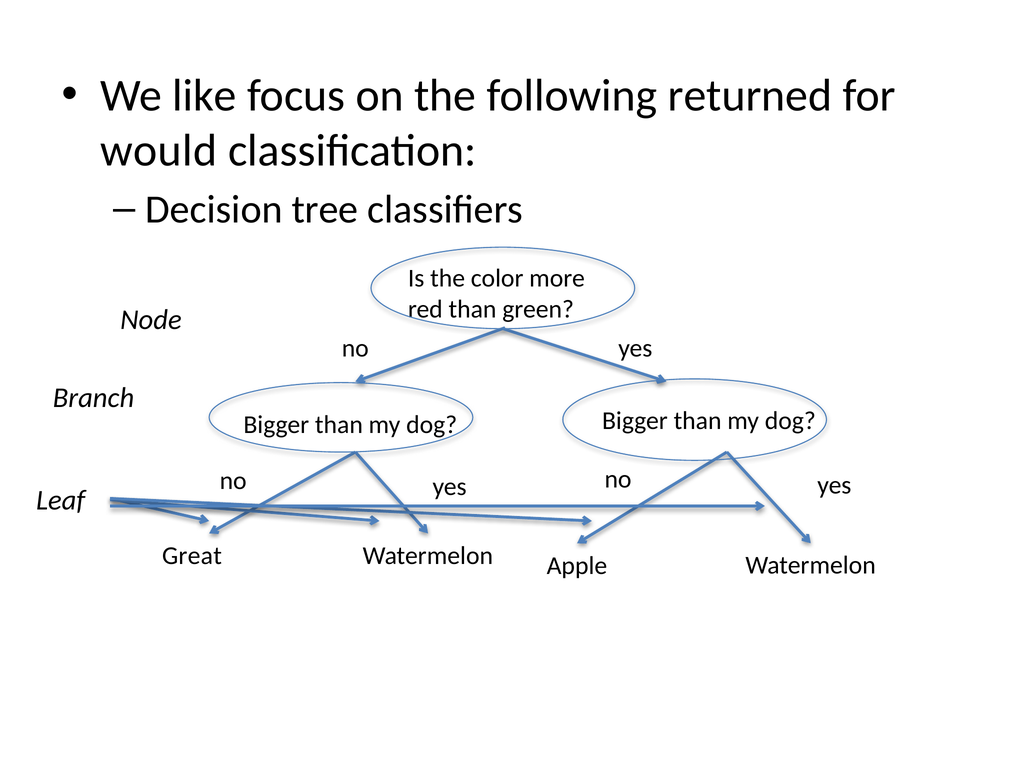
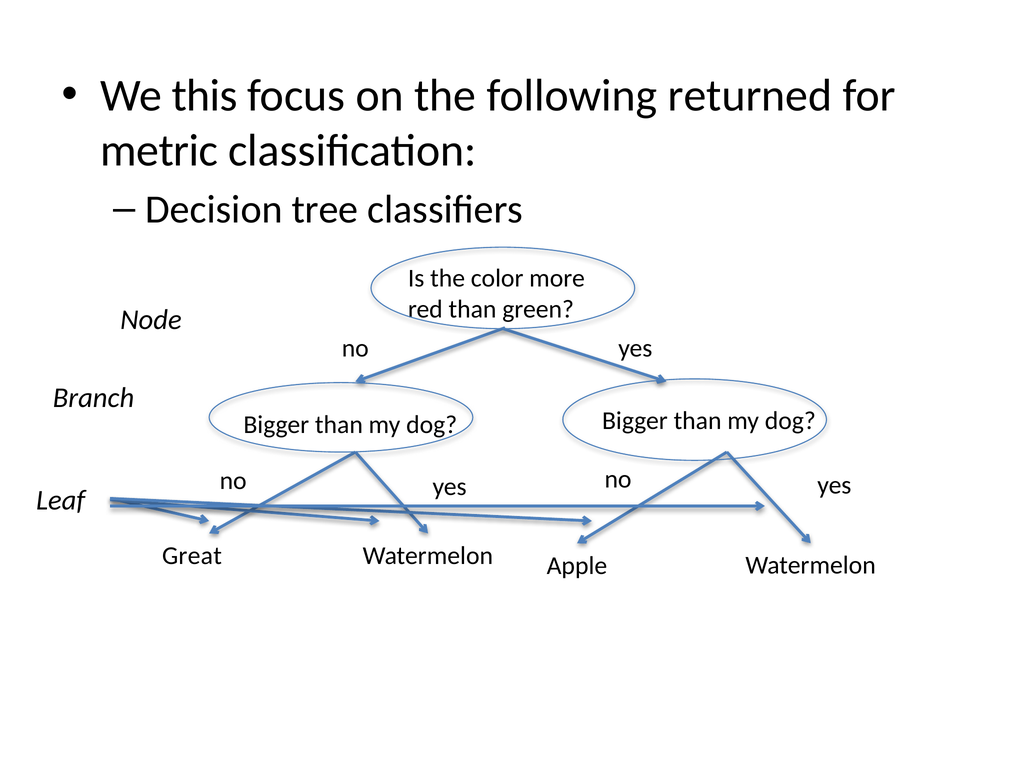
like: like -> this
would: would -> metric
